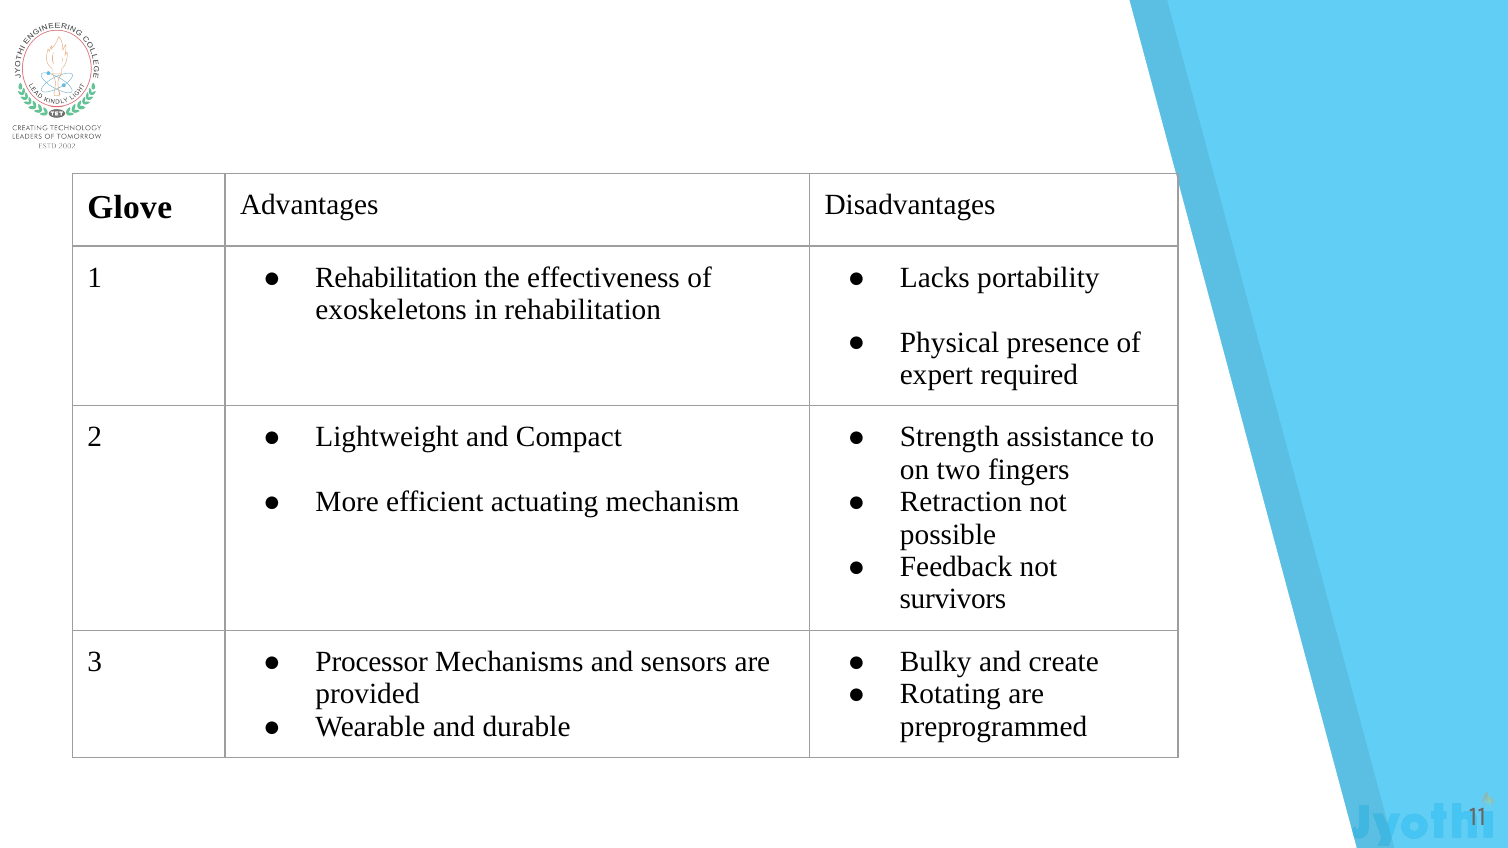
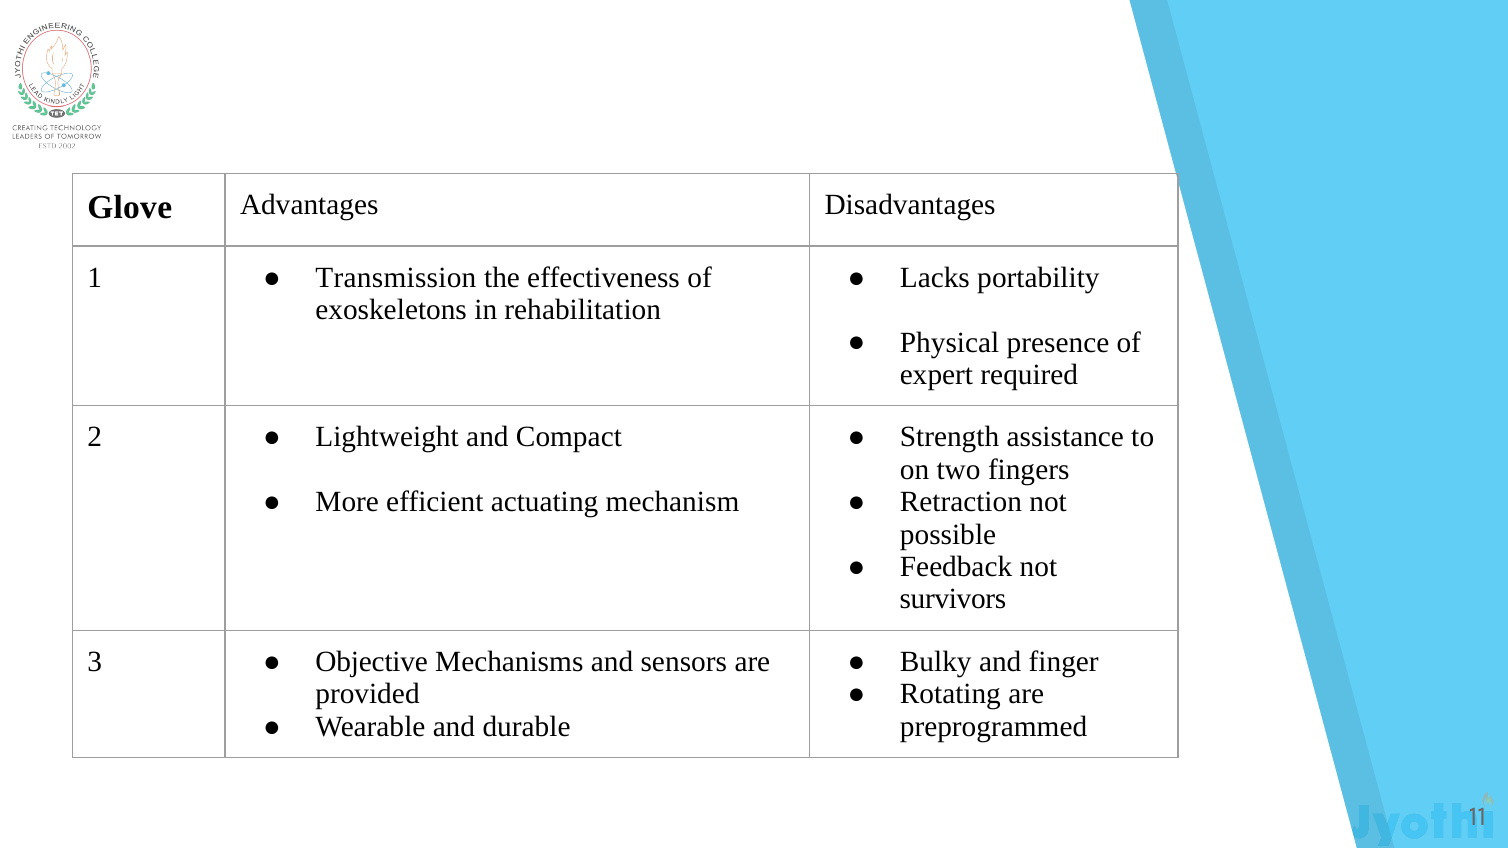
Rehabilitation at (396, 278): Rehabilitation -> Transmission
create: create -> finger
Processor: Processor -> Objective
